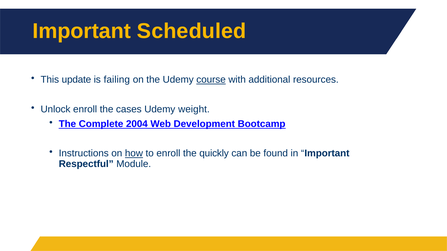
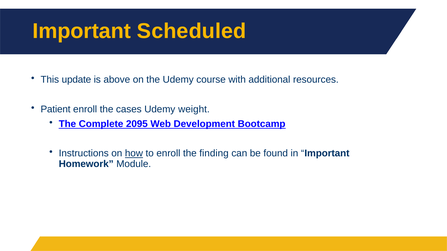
failing: failing -> above
course underline: present -> none
Unlock: Unlock -> Patient
2004: 2004 -> 2095
quickly: quickly -> finding
Respectful: Respectful -> Homework
